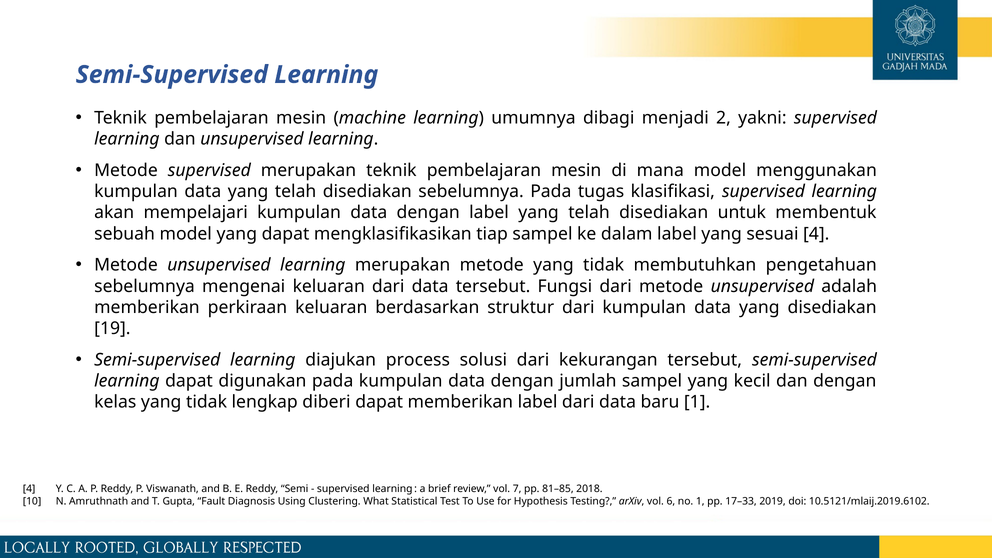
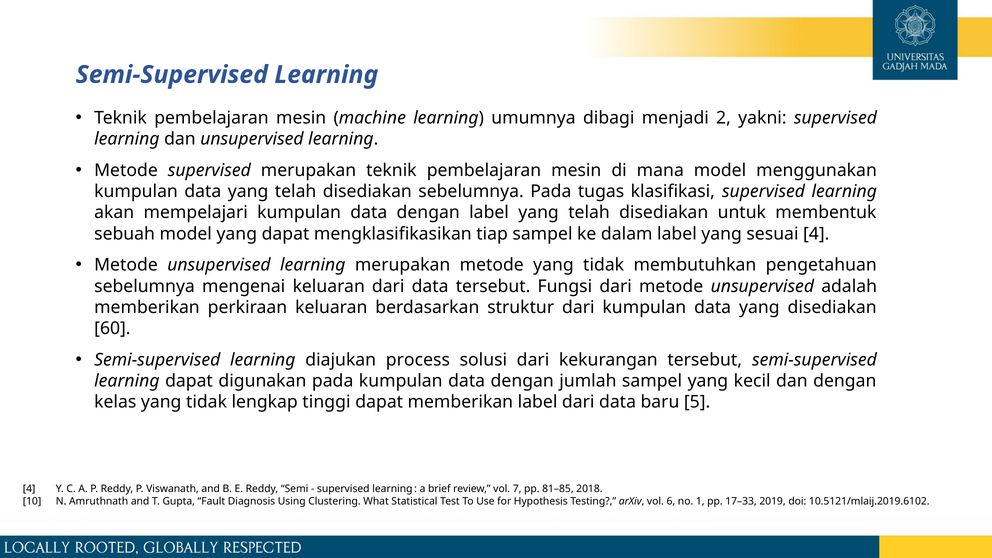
19: 19 -> 60
diberi: diberi -> tinggi
baru 1: 1 -> 5
